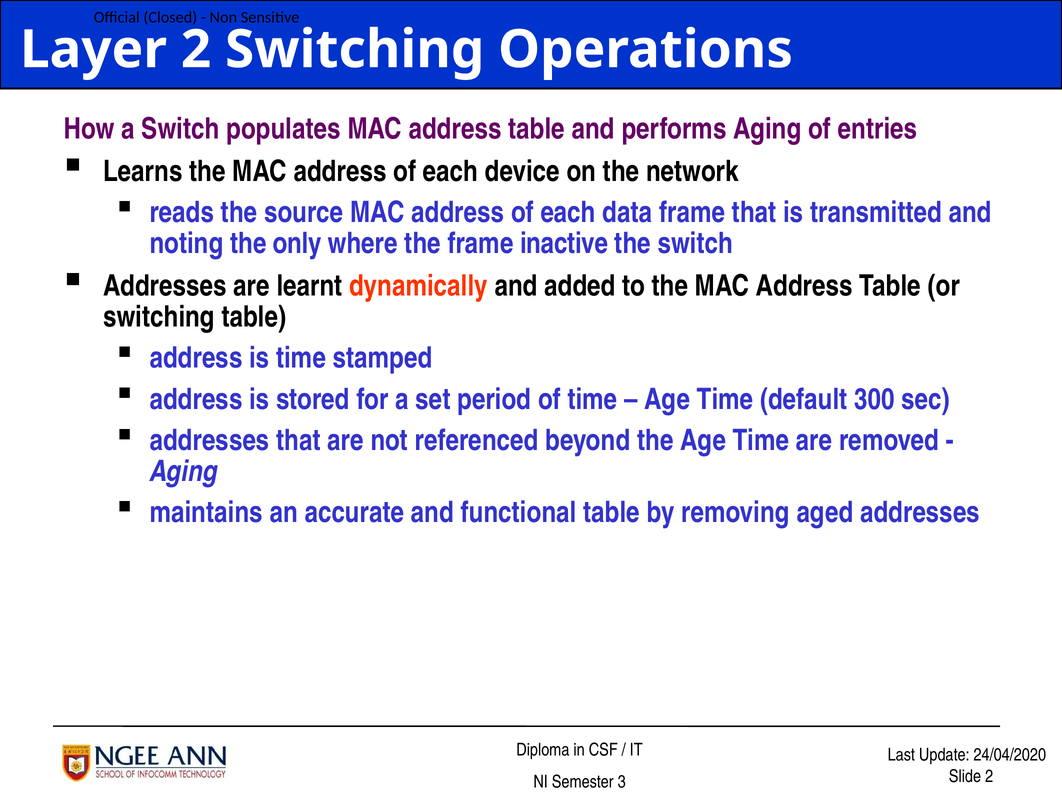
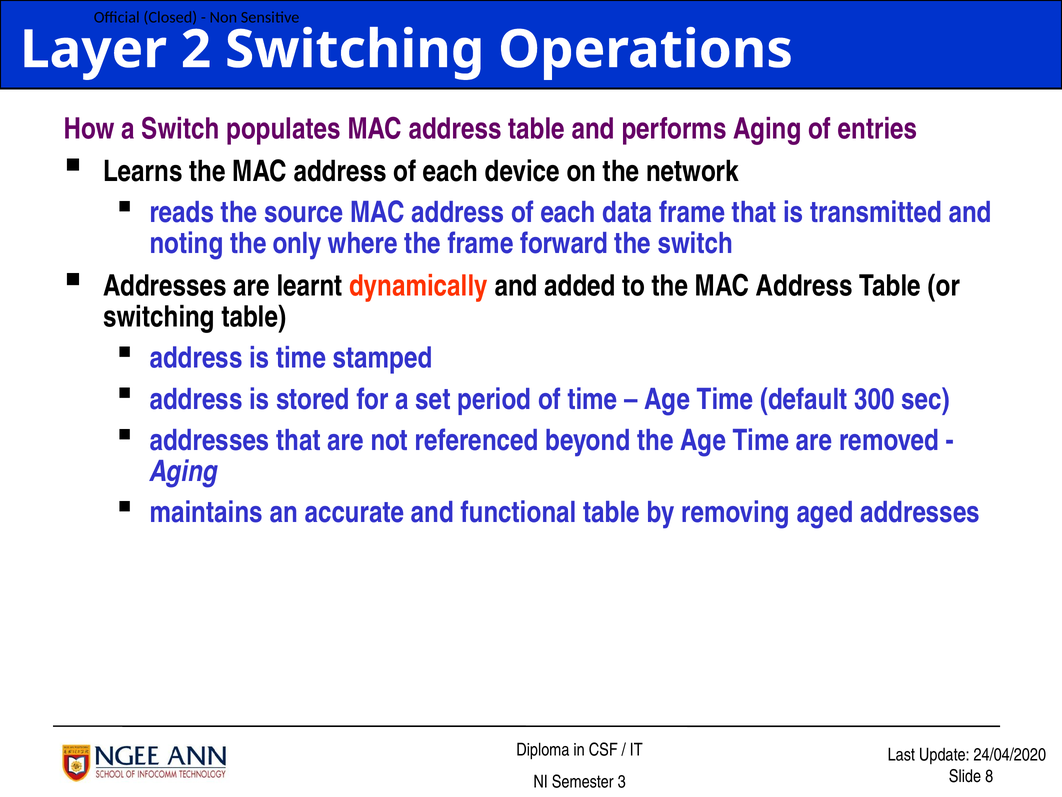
inactive: inactive -> forward
Slide 2: 2 -> 8
